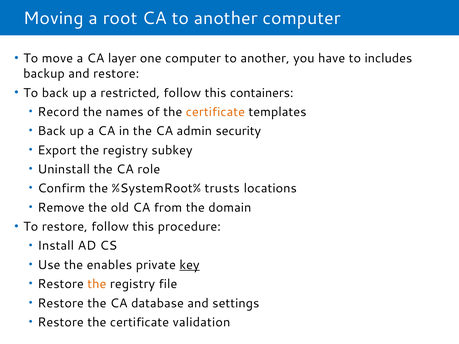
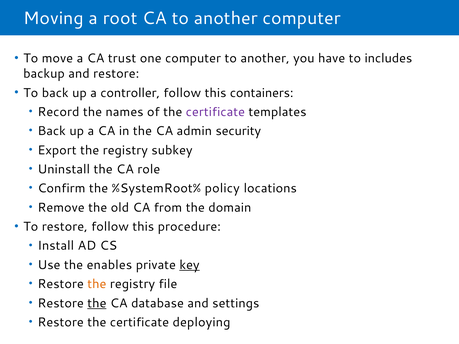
layer: layer -> trust
restricted: restricted -> controller
certificate at (215, 112) colour: orange -> purple
trusts: trusts -> policy
the at (97, 303) underline: none -> present
validation: validation -> deploying
